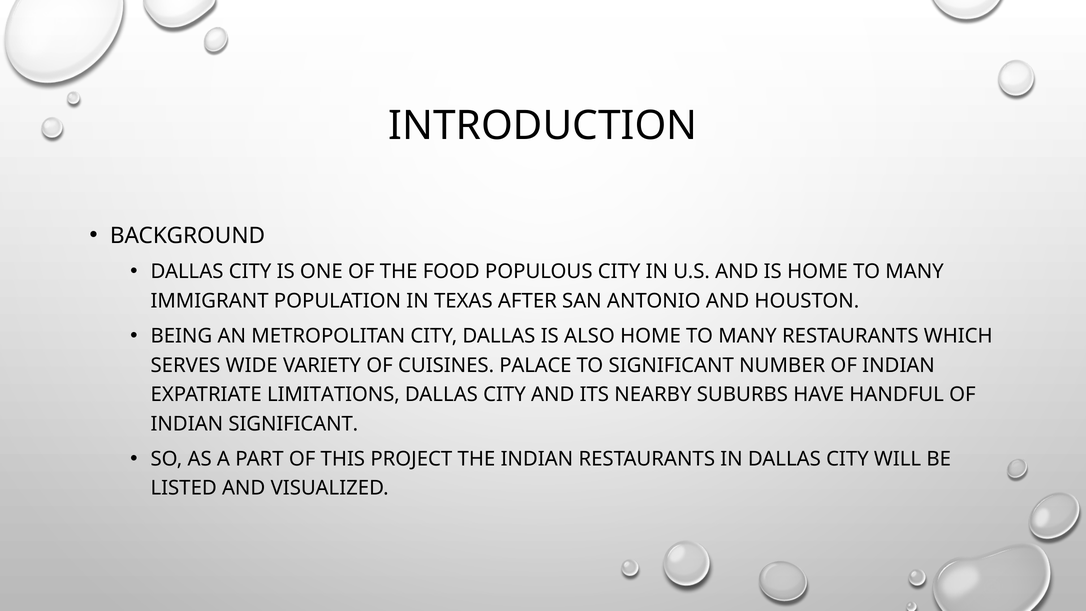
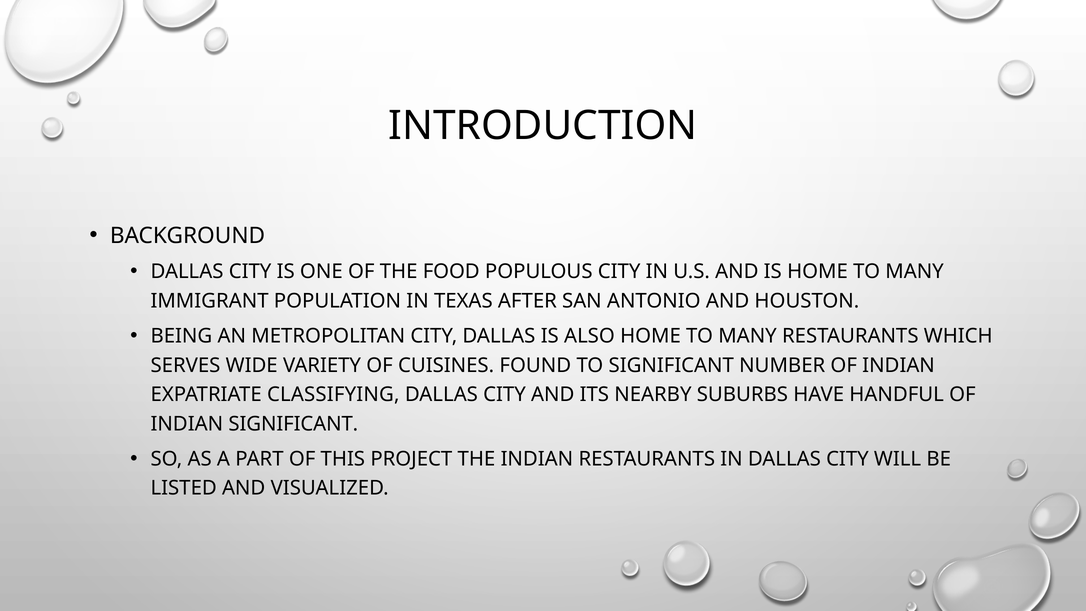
PALACE: PALACE -> FOUND
LIMITATIONS: LIMITATIONS -> CLASSIFYING
